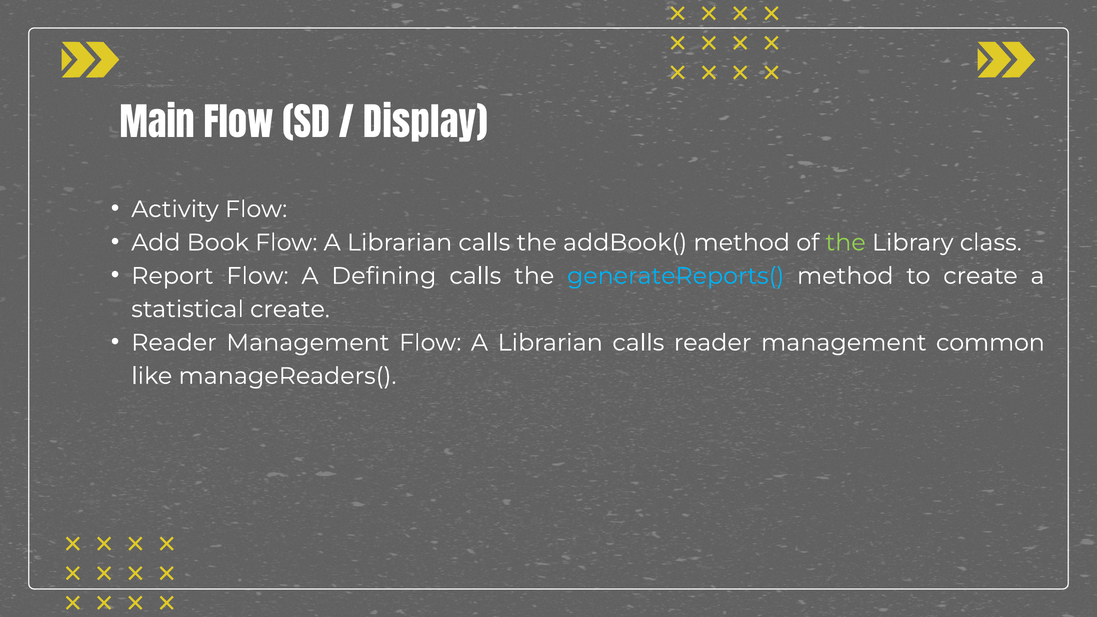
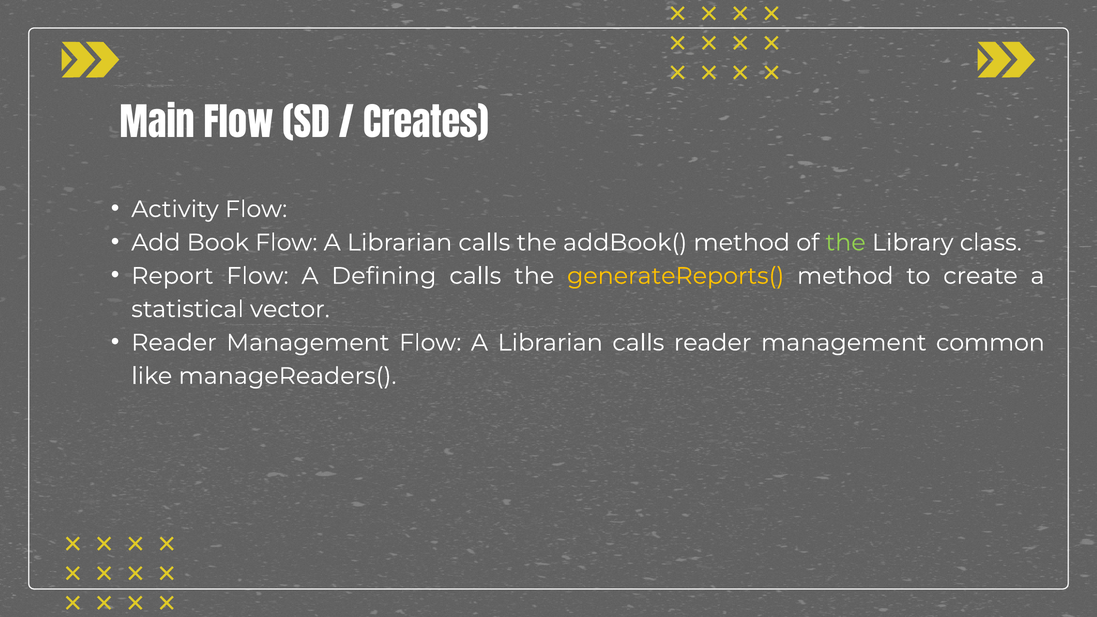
Display: Display -> Creates
generateReports( colour: light blue -> yellow
statistical create: create -> vector
